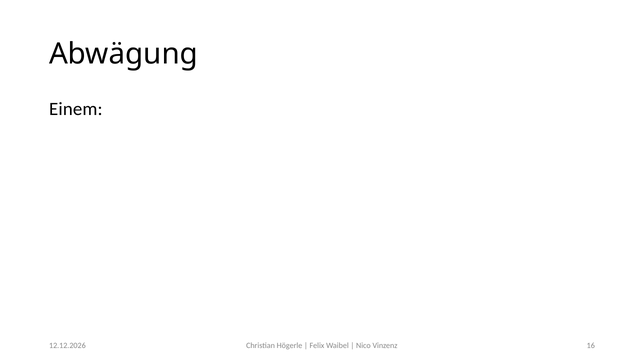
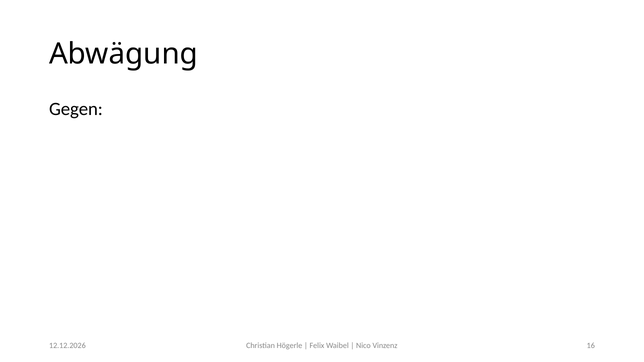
Einem: Einem -> Gegen
